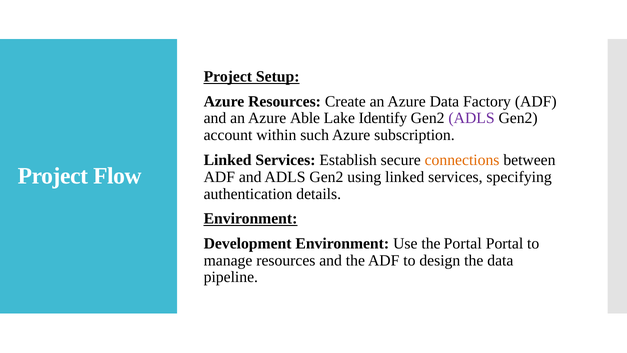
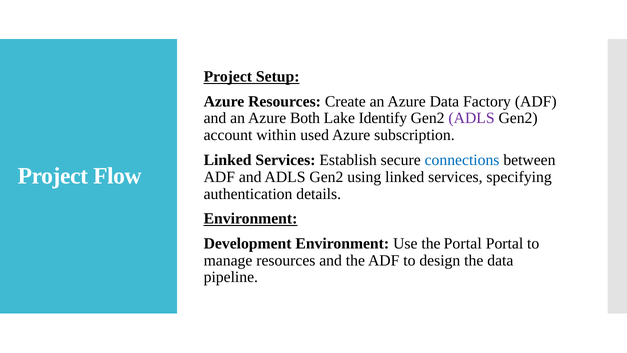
Able: Able -> Both
such: such -> used
connections colour: orange -> blue
